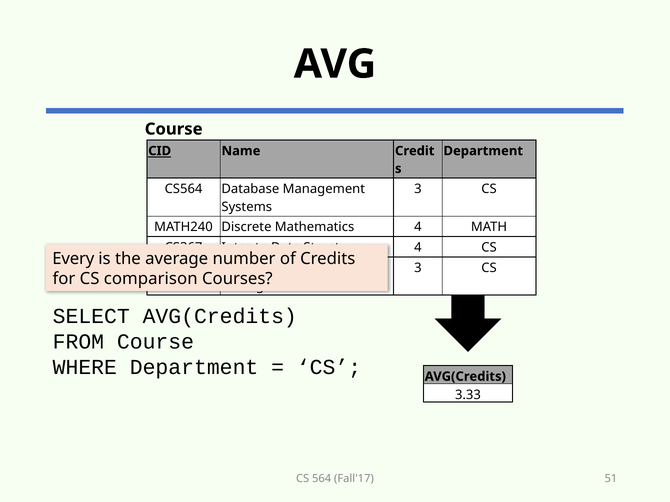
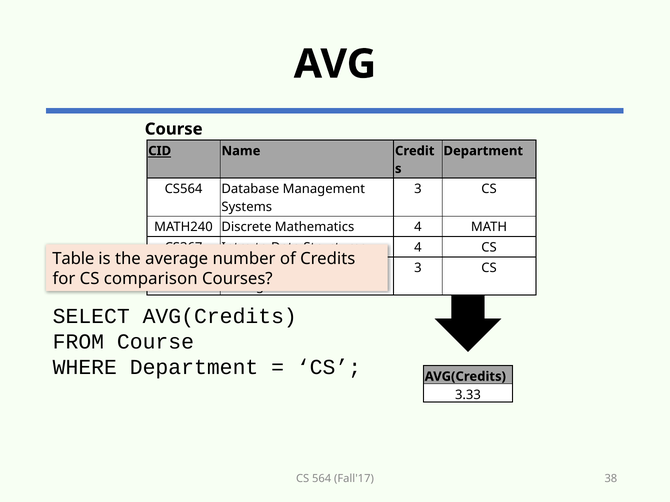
Every: Every -> Table
51: 51 -> 38
